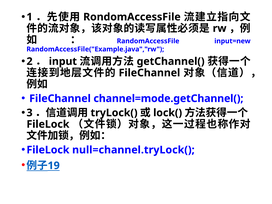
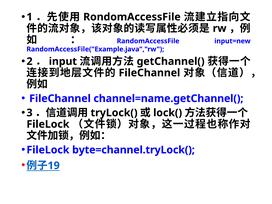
channel=mode.getChannel(: channel=mode.getChannel( -> channel=name.getChannel(
null=channel.tryLock(: null=channel.tryLock( -> byte=channel.tryLock(
